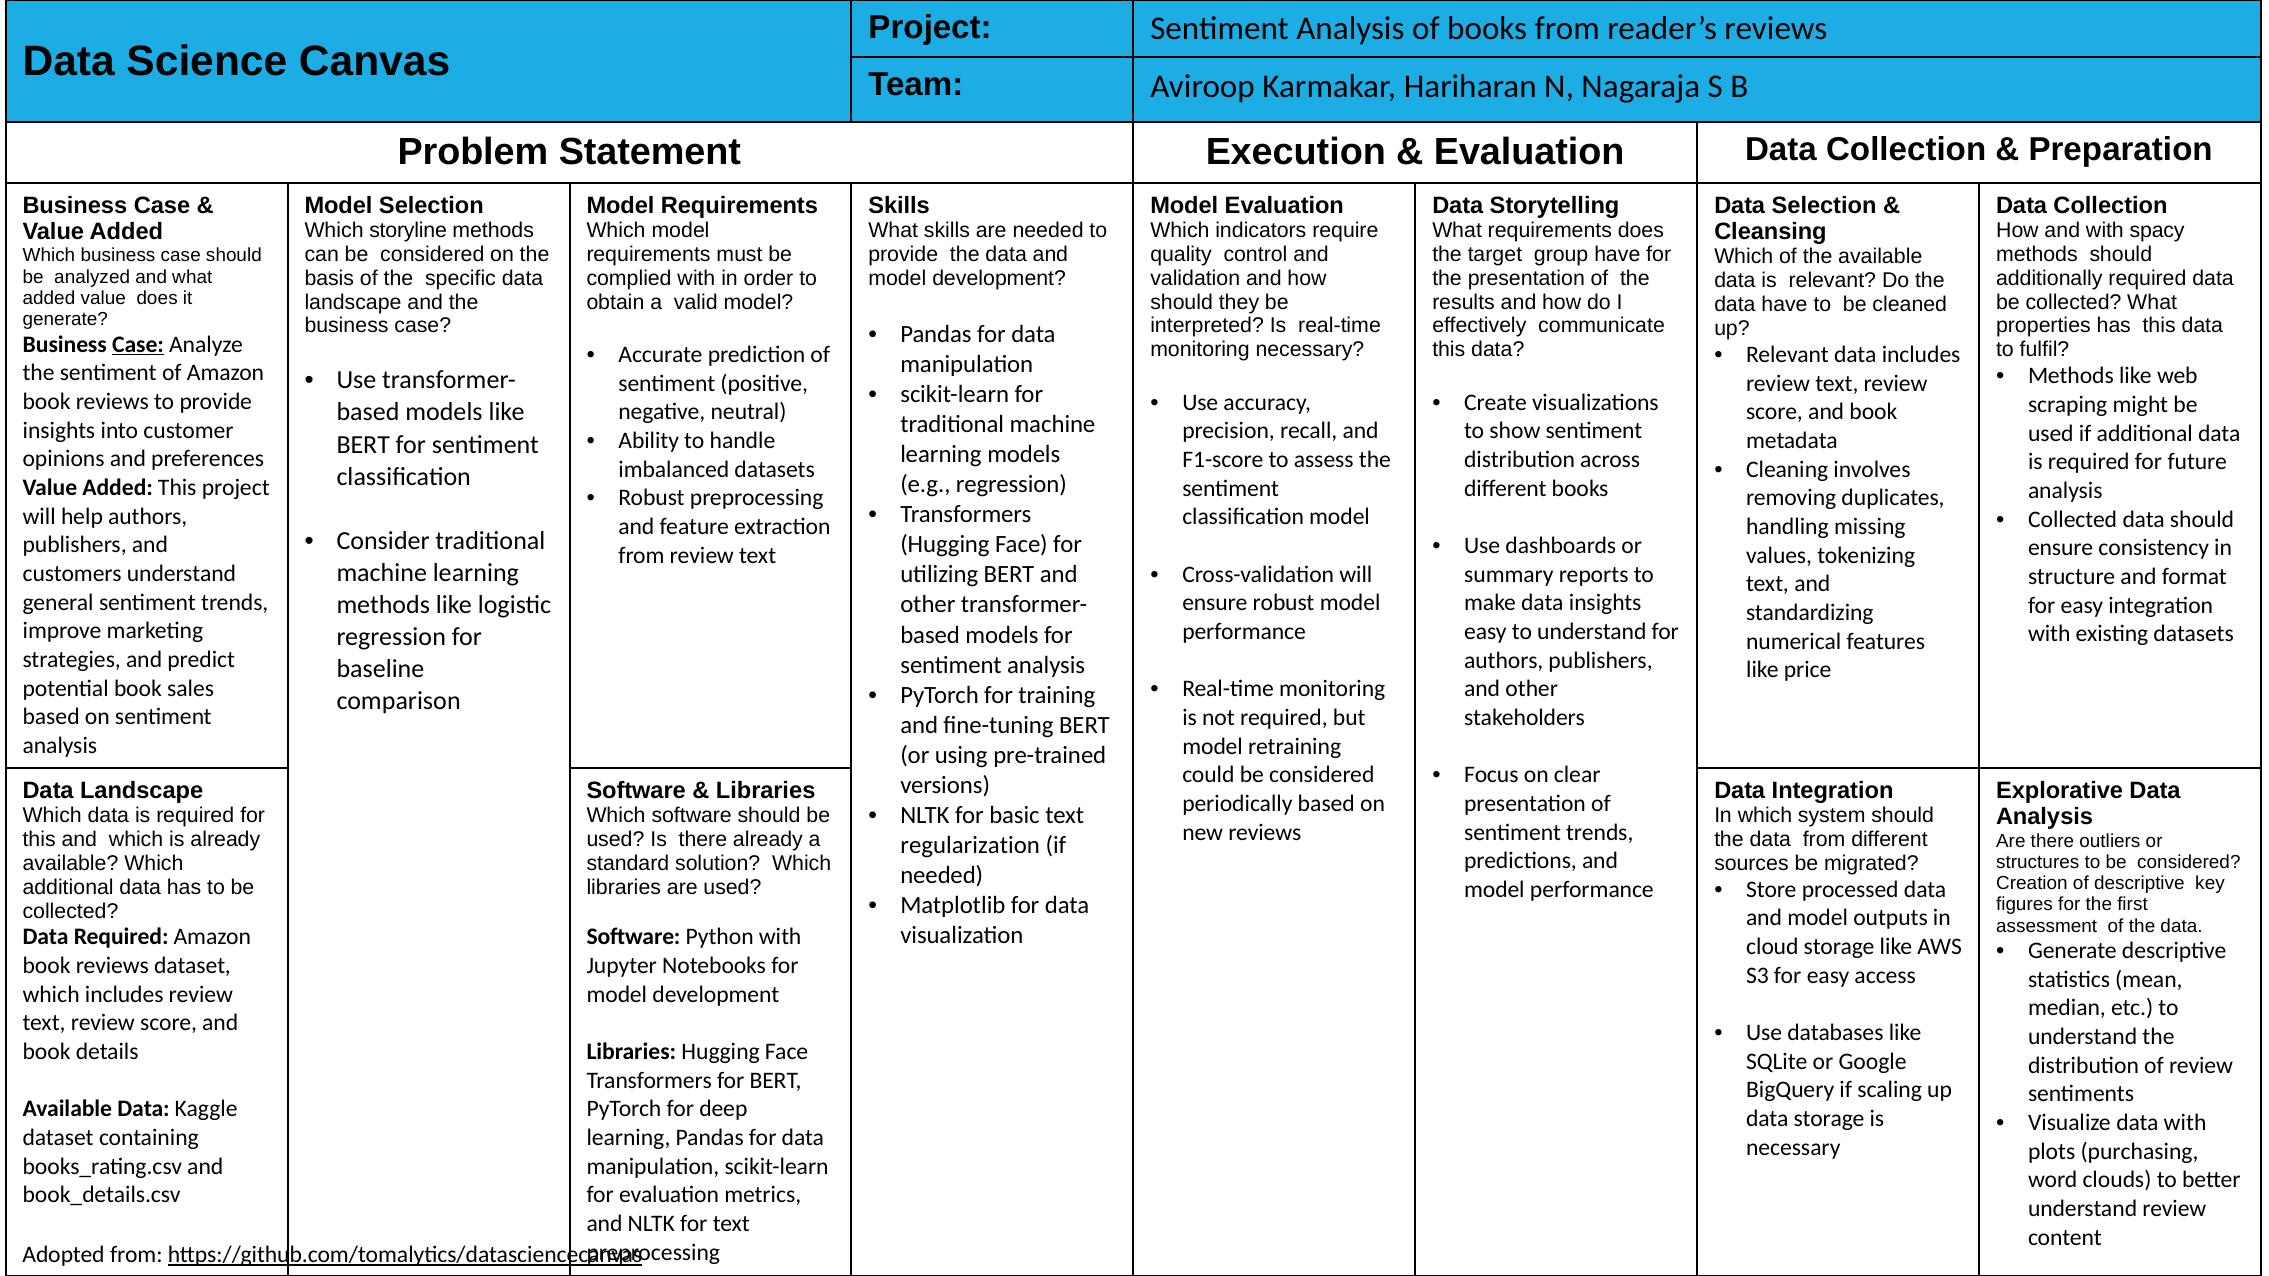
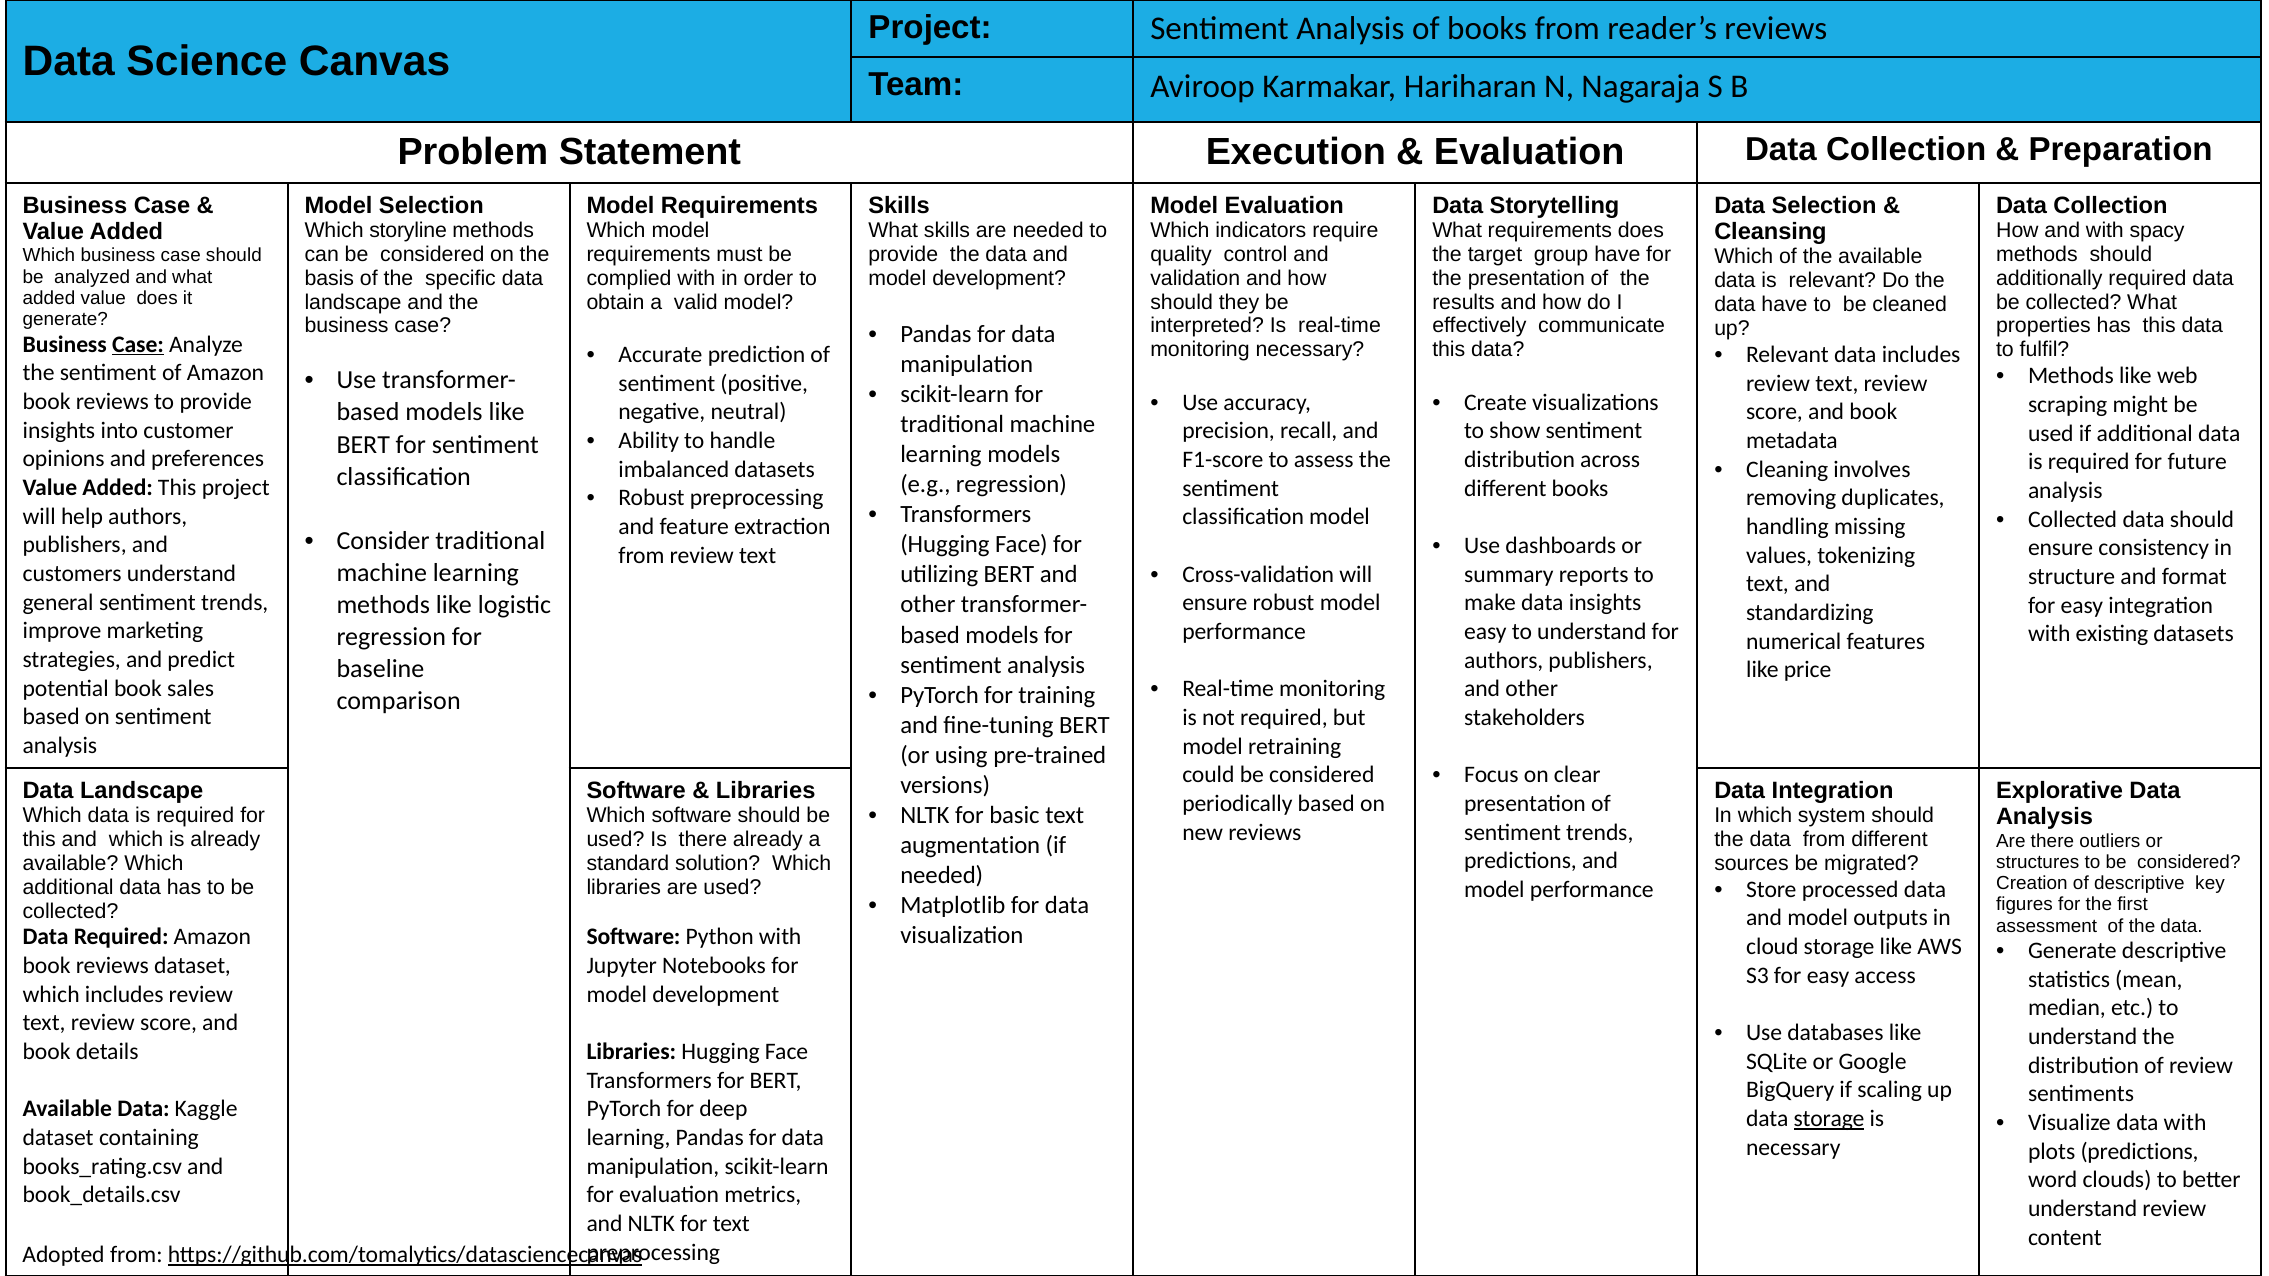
regularization: regularization -> augmentation
storage at (1829, 1119) underline: none -> present
plots purchasing: purchasing -> predictions
